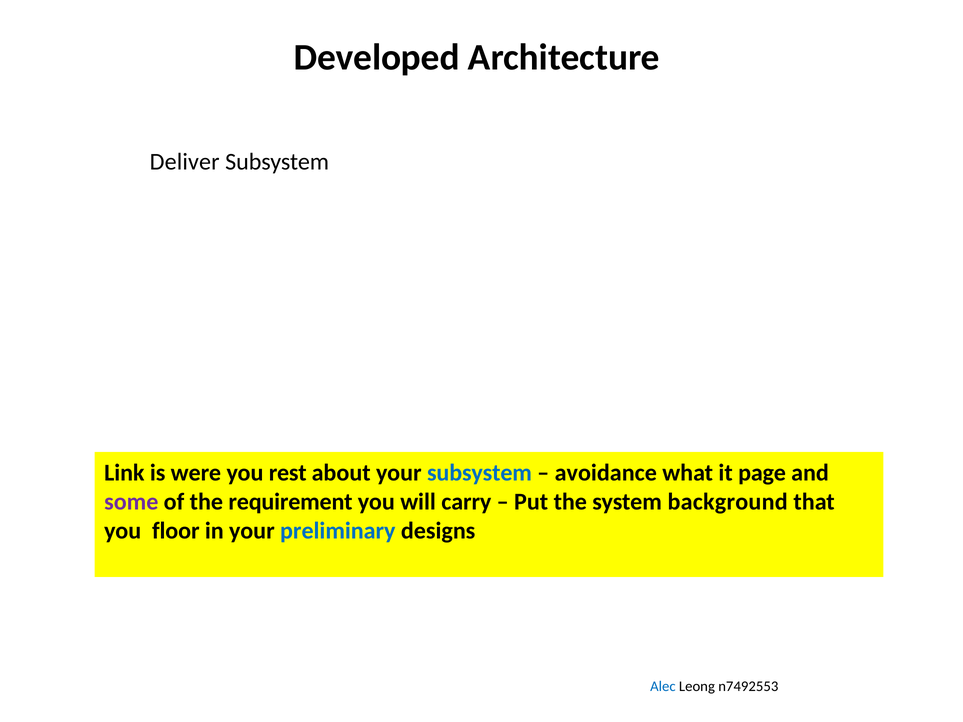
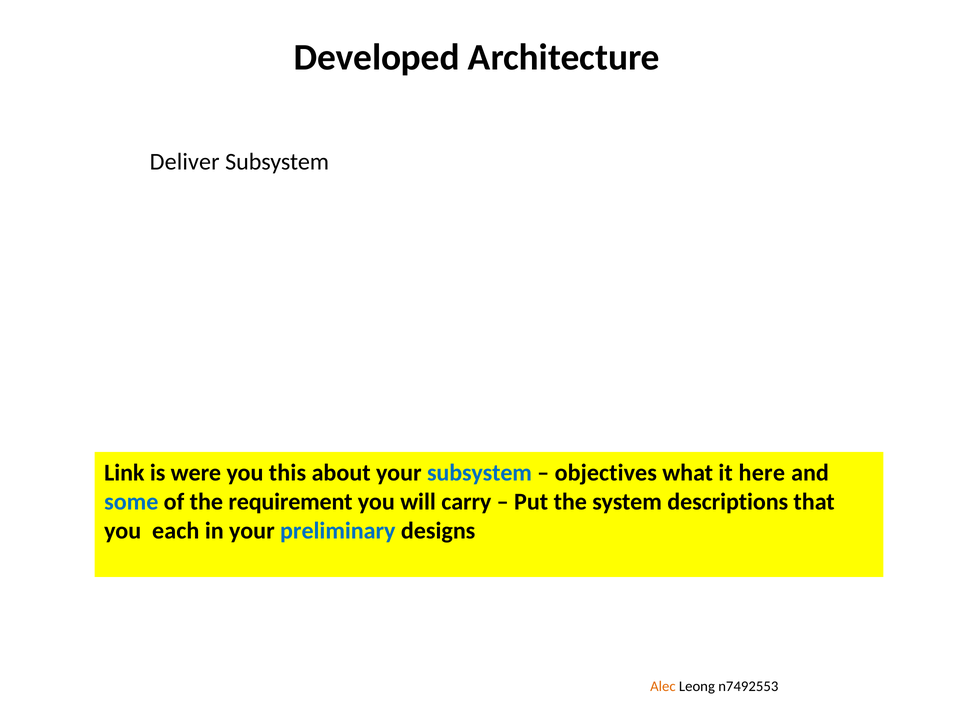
rest: rest -> this
avoidance: avoidance -> objectives
page: page -> here
some colour: purple -> blue
background: background -> descriptions
floor: floor -> each
Alec colour: blue -> orange
